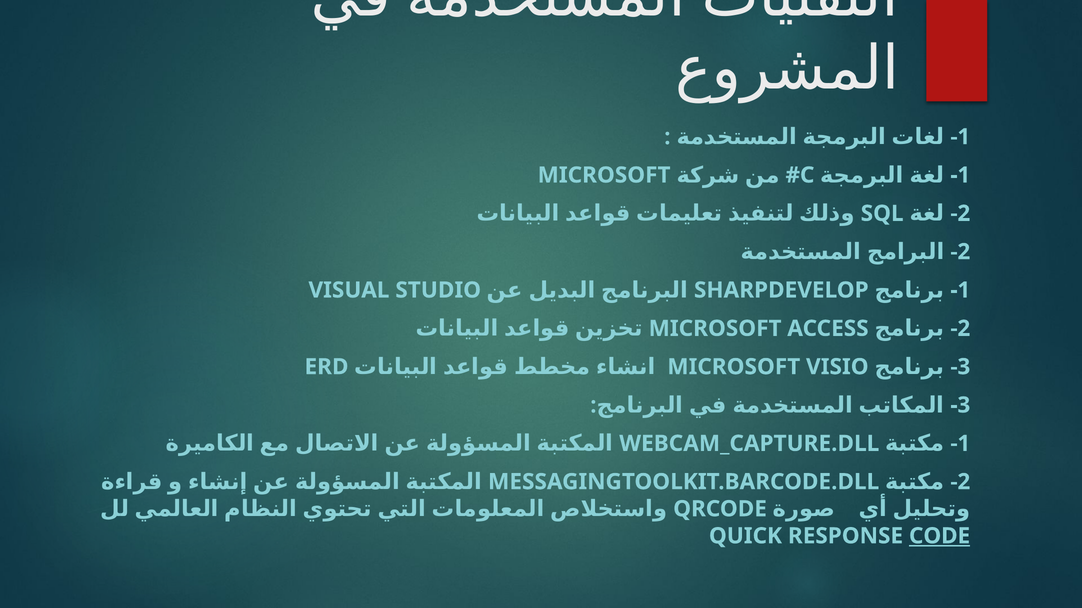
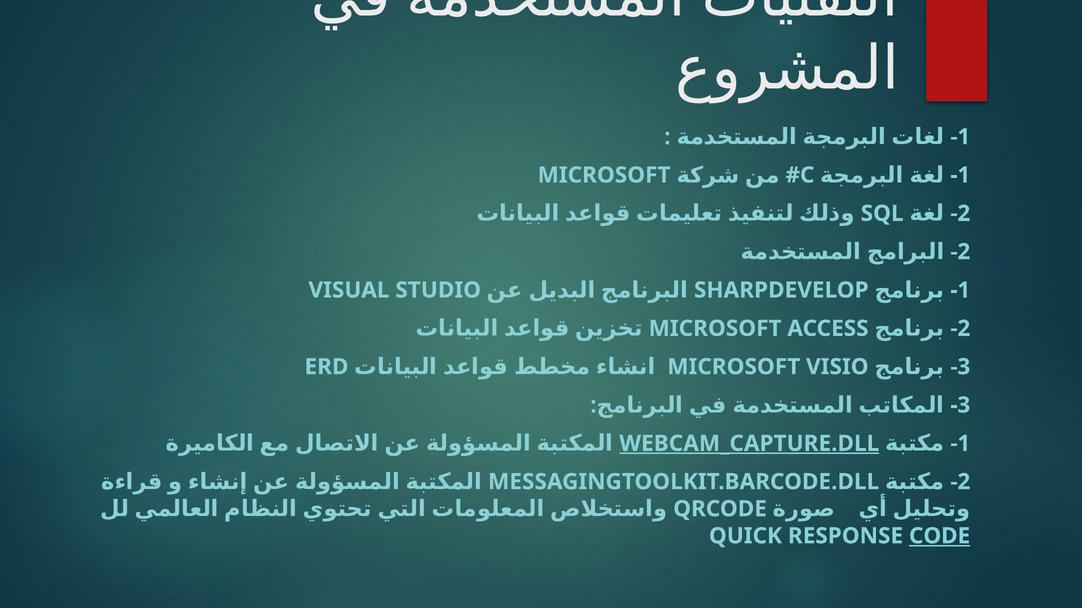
WEBCAM_CAPTURE.DLL underline: none -> present
